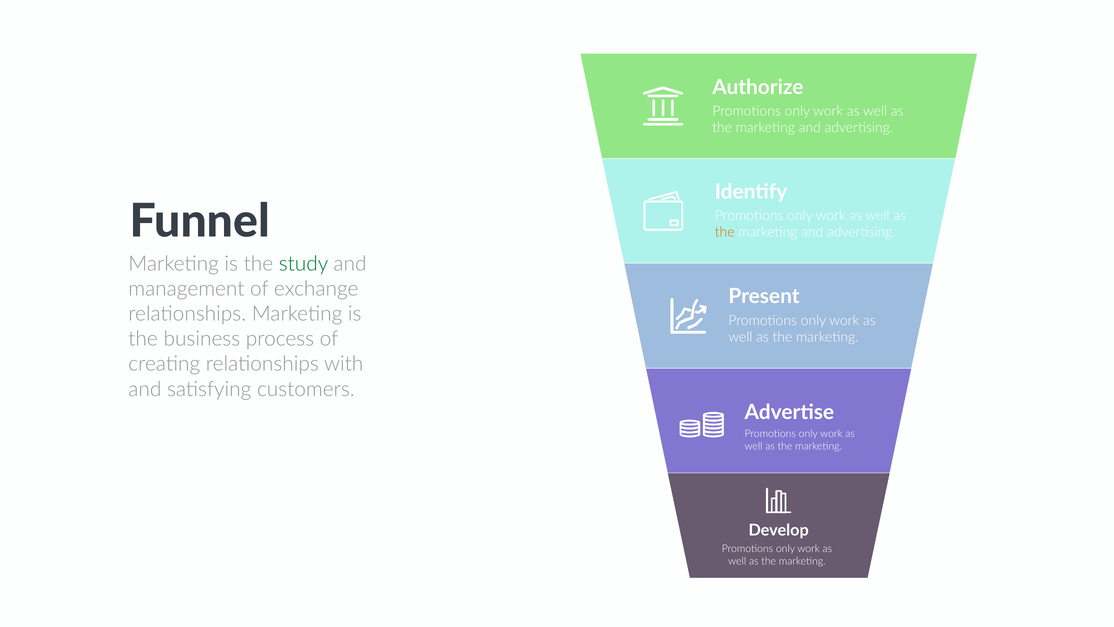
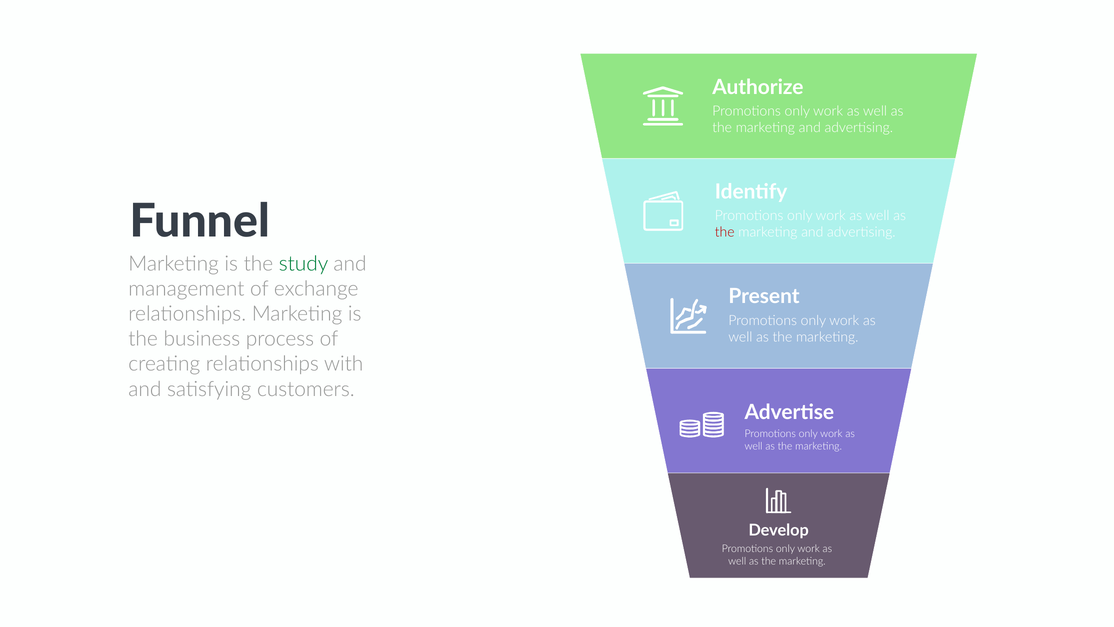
the at (725, 232) colour: orange -> red
